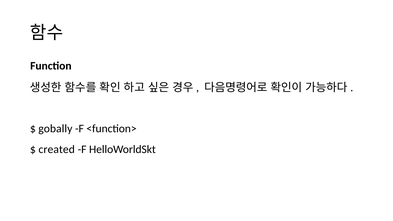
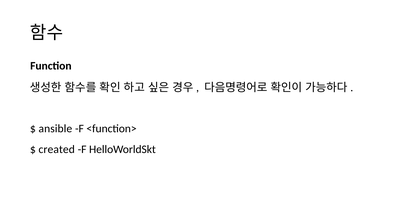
gobally: gobally -> ansible
